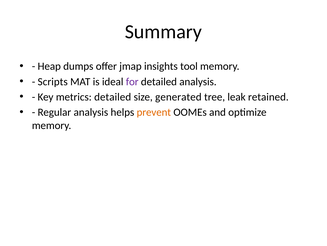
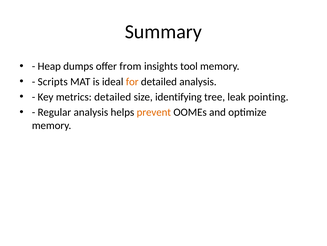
jmap: jmap -> from
for colour: purple -> orange
generated: generated -> identifying
retained: retained -> pointing
